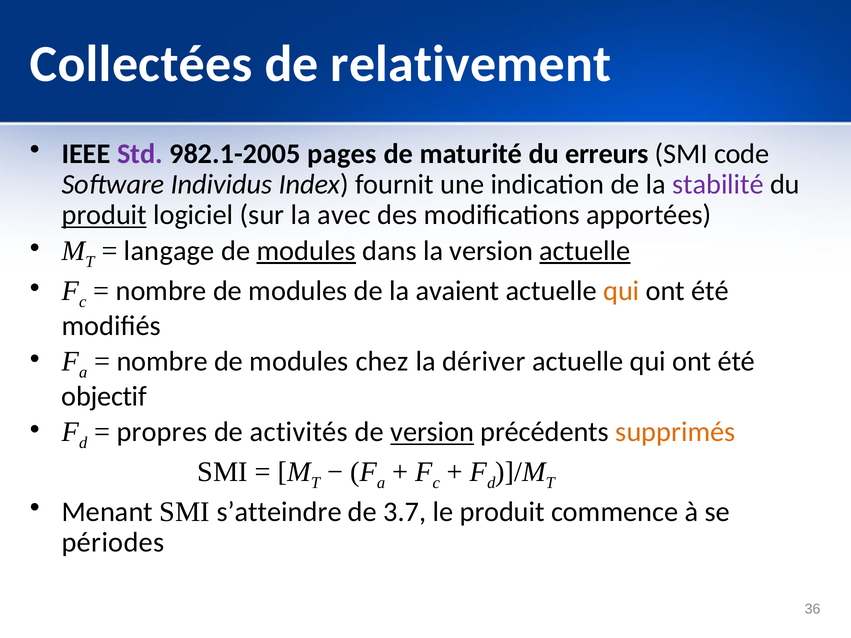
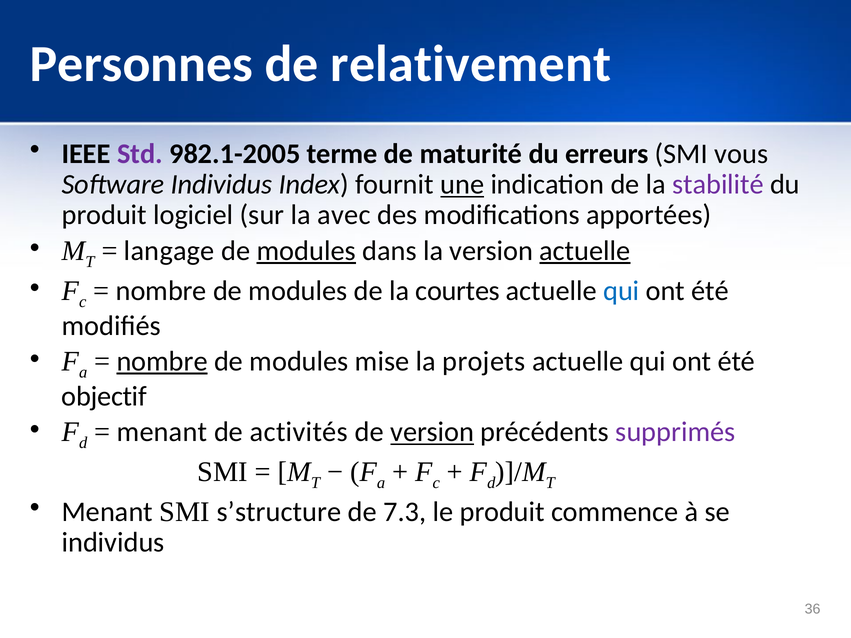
Collectées: Collectées -> Personnes
pages: pages -> terme
code: code -> vous
une underline: none -> present
produit at (104, 215) underline: present -> none
avaient: avaient -> courtes
qui at (621, 291) colour: orange -> blue
nombre at (162, 362) underline: none -> present
chez: chez -> mise
dériver: dériver -> projets
propres at (162, 432): propres -> menant
supprimés colour: orange -> purple
s’atteindre: s’atteindre -> s’structure
3.7: 3.7 -> 7.3
périodes at (113, 543): périodes -> individus
